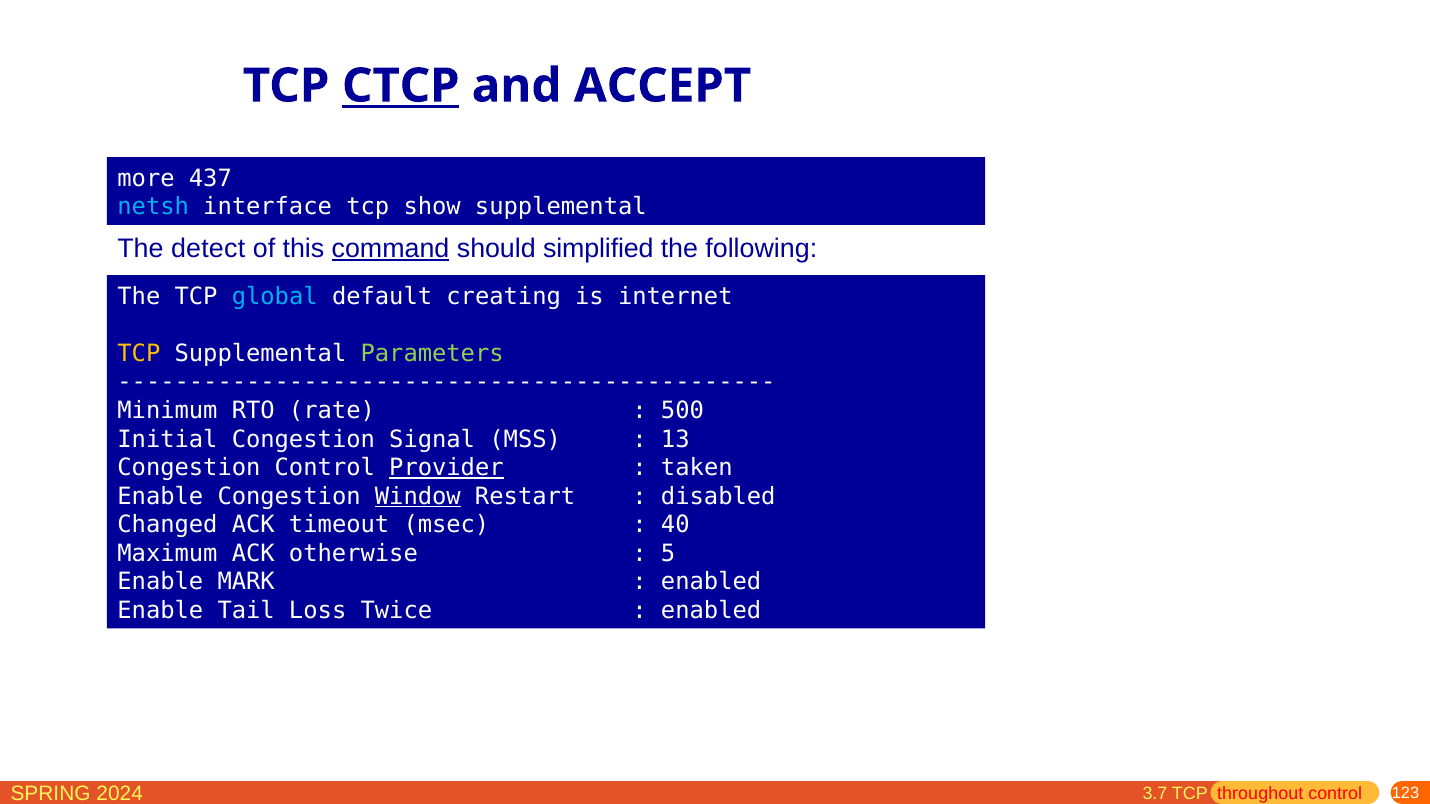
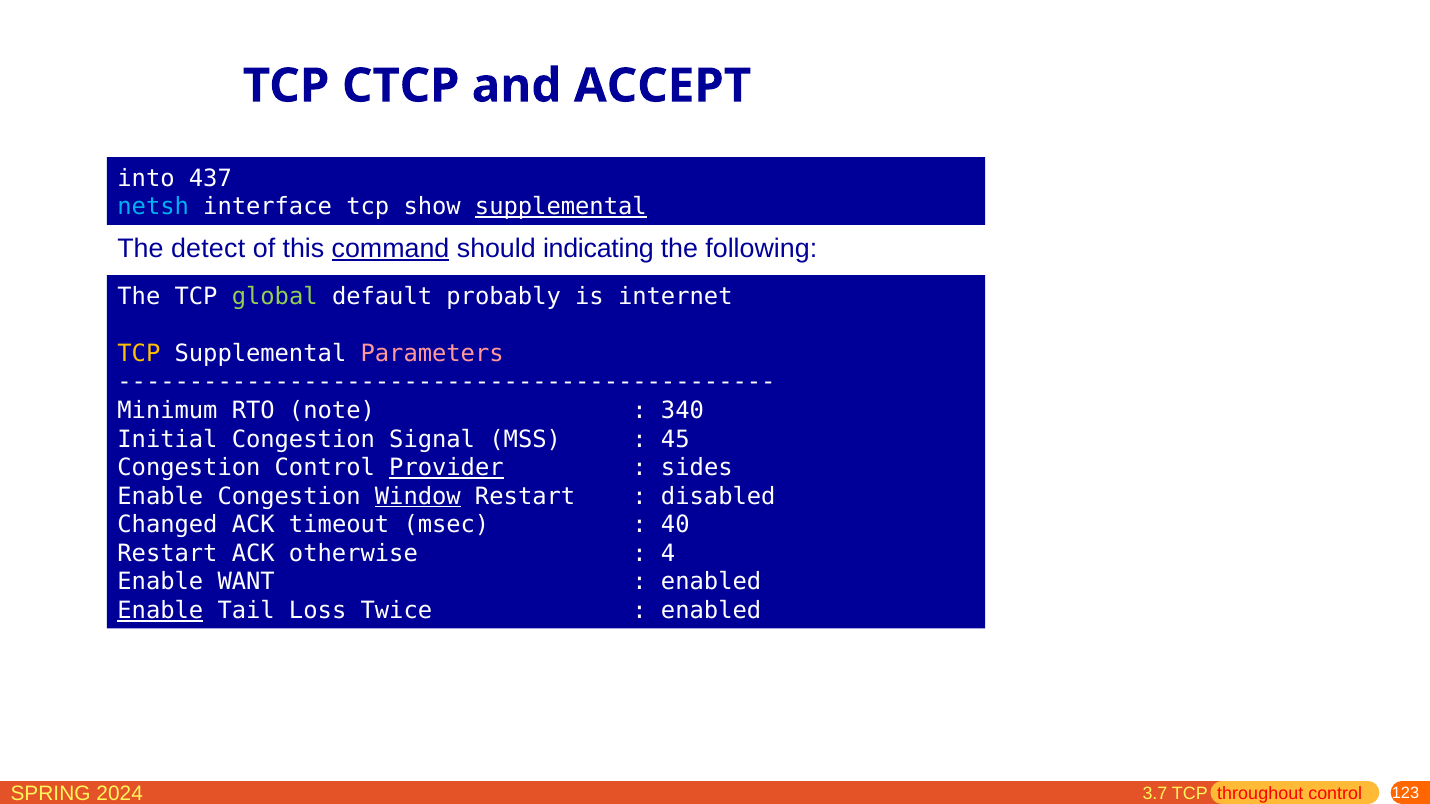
CTCP underline: present -> none
more: more -> into
supplemental at (561, 207) underline: none -> present
simplified: simplified -> indicating
global colour: light blue -> light green
creating: creating -> probably
Parameters colour: light green -> pink
rate: rate -> note
500: 500 -> 340
13: 13 -> 45
taken: taken -> sides
Maximum at (167, 554): Maximum -> Restart
5: 5 -> 4
MARK: MARK -> WANT
Enable at (160, 611) underline: none -> present
